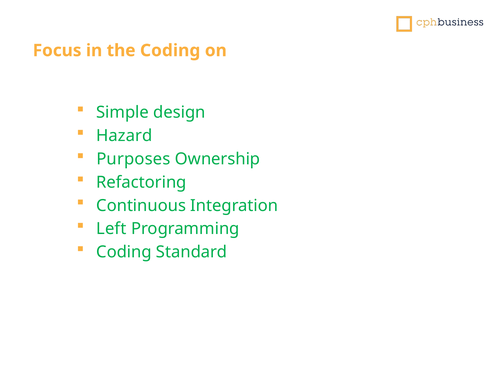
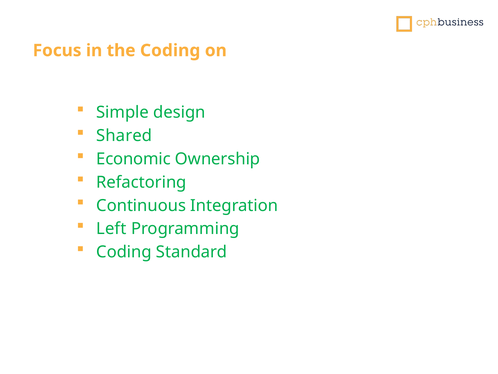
Hazard: Hazard -> Shared
Purposes: Purposes -> Economic
